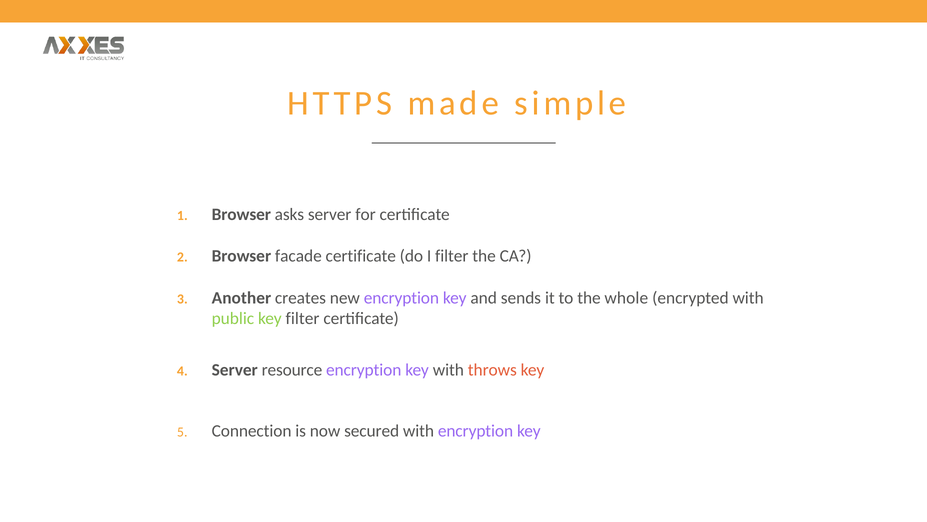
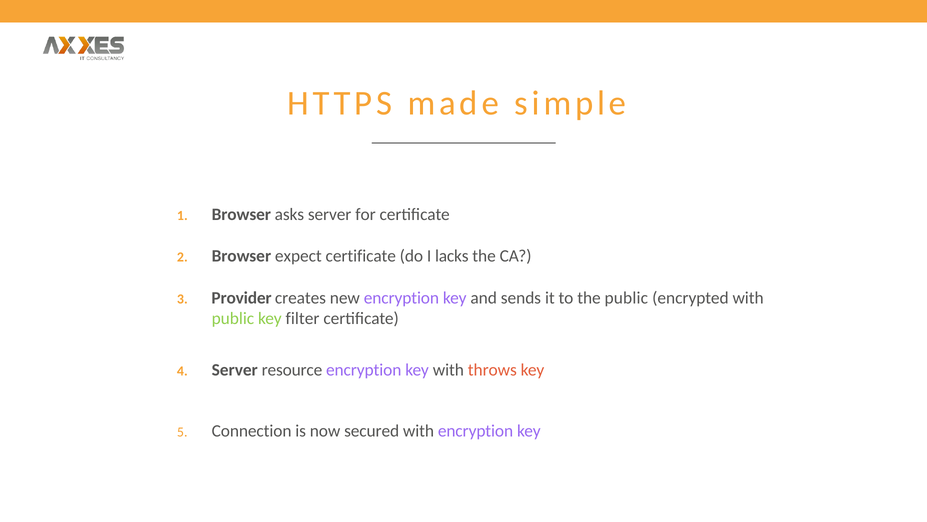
facade: facade -> expect
I filter: filter -> lacks
Another: Another -> Provider
the whole: whole -> public
